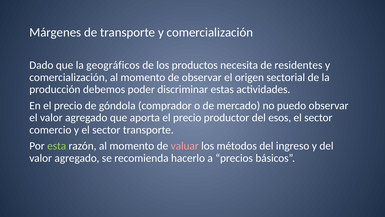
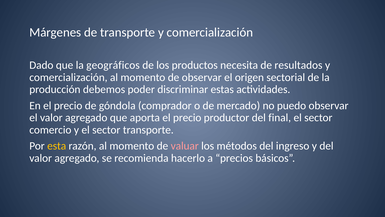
residentes: residentes -> resultados
esos: esos -> final
esta colour: light green -> yellow
